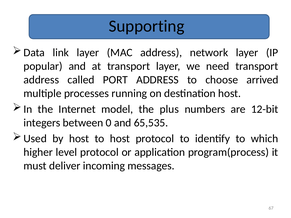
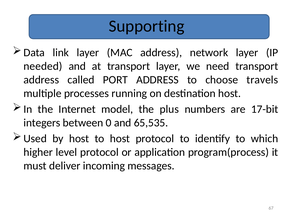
popular: popular -> needed
arrived: arrived -> travels
12-bit: 12-bit -> 17-bit
